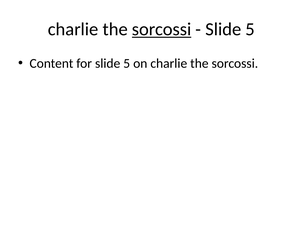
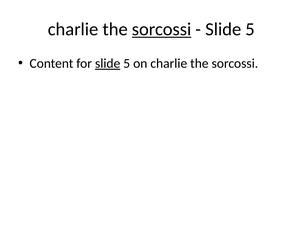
slide at (108, 64) underline: none -> present
